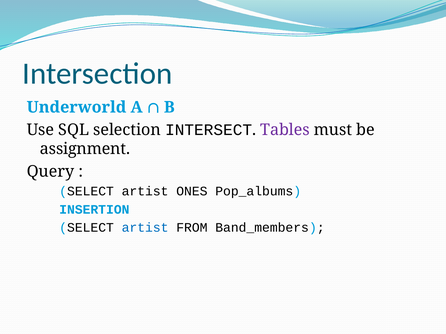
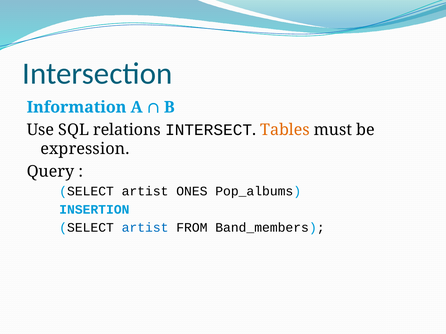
Underworld: Underworld -> Information
selection: selection -> relations
Tables colour: purple -> orange
assignment: assignment -> expression
